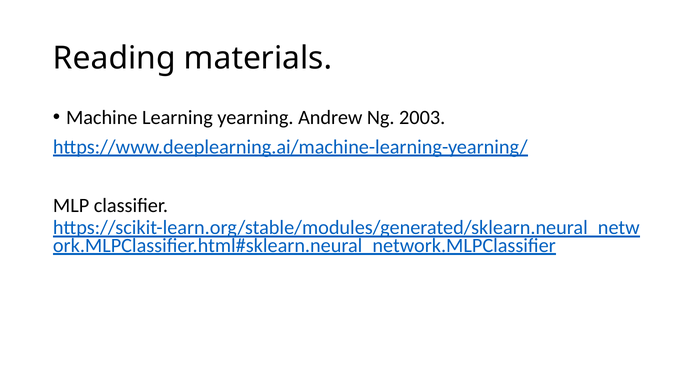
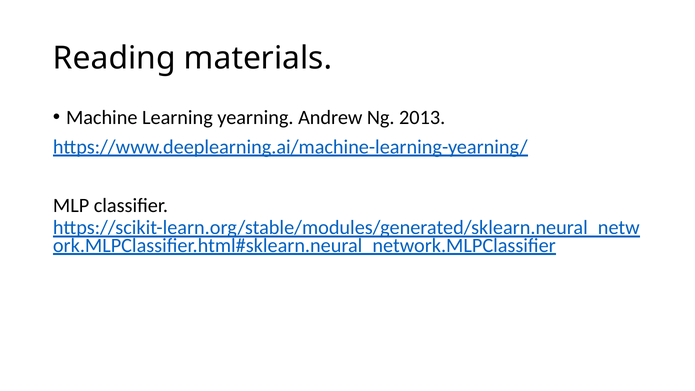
2003: 2003 -> 2013
